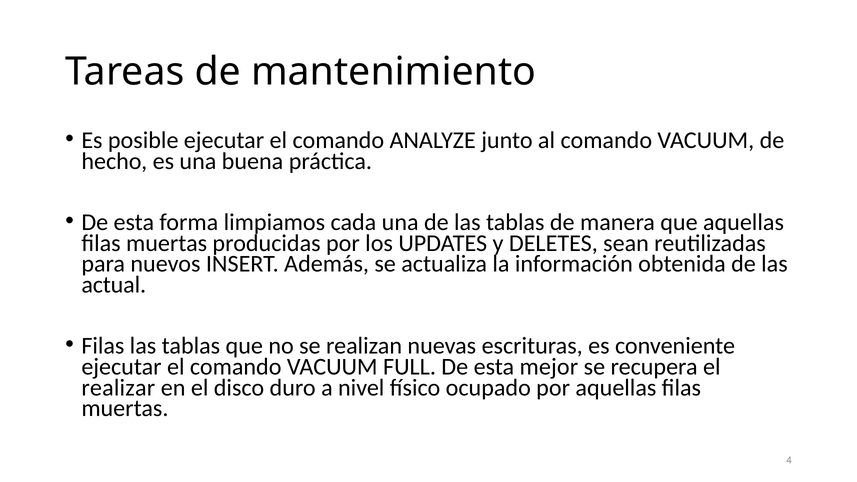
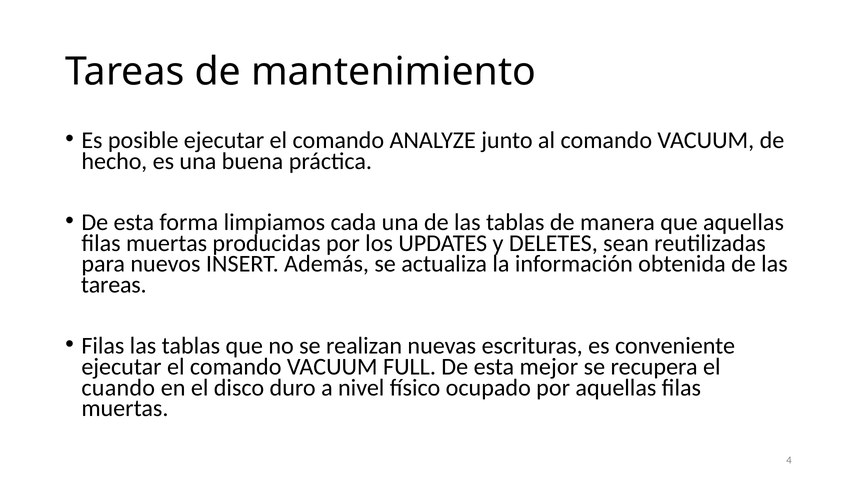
actual at (114, 285): actual -> tareas
realizar: realizar -> cuando
